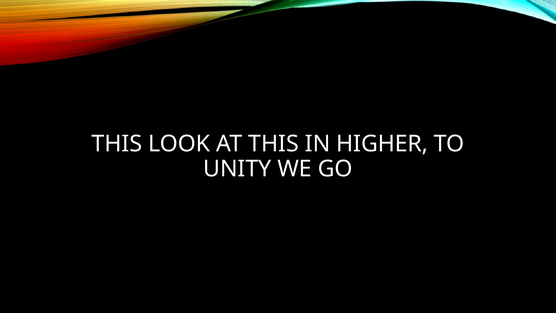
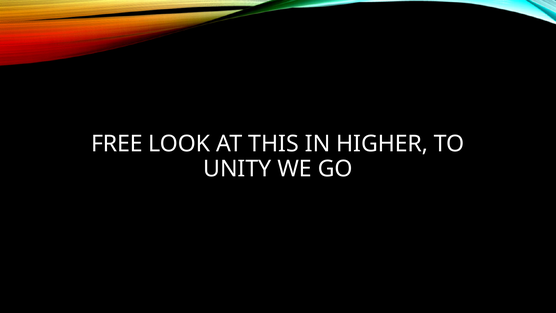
THIS at (117, 144): THIS -> FREE
